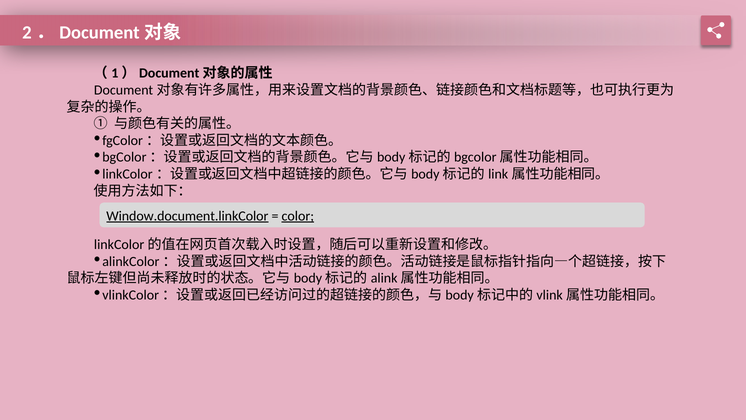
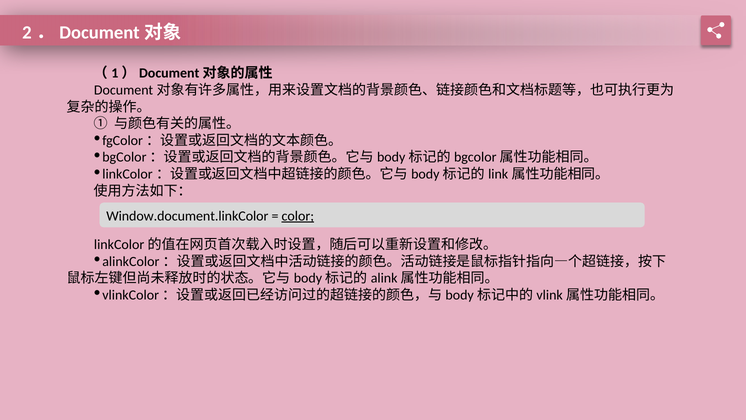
Window.document.linkColor underline: present -> none
